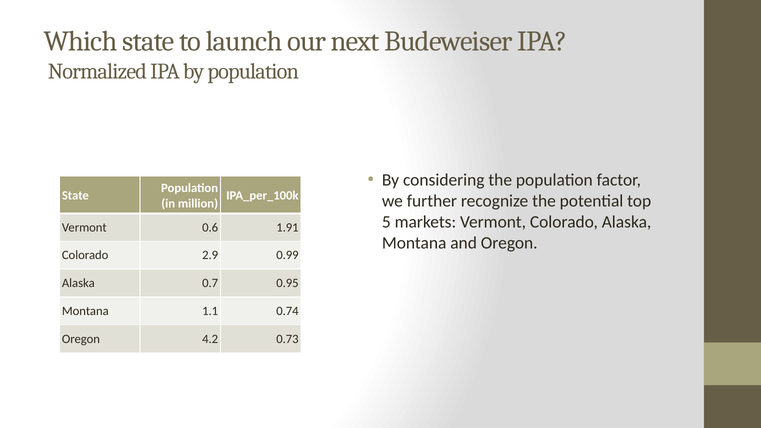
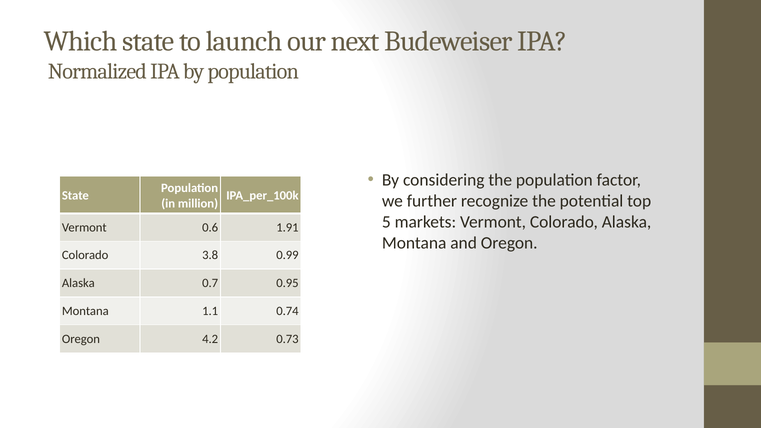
2.9: 2.9 -> 3.8
